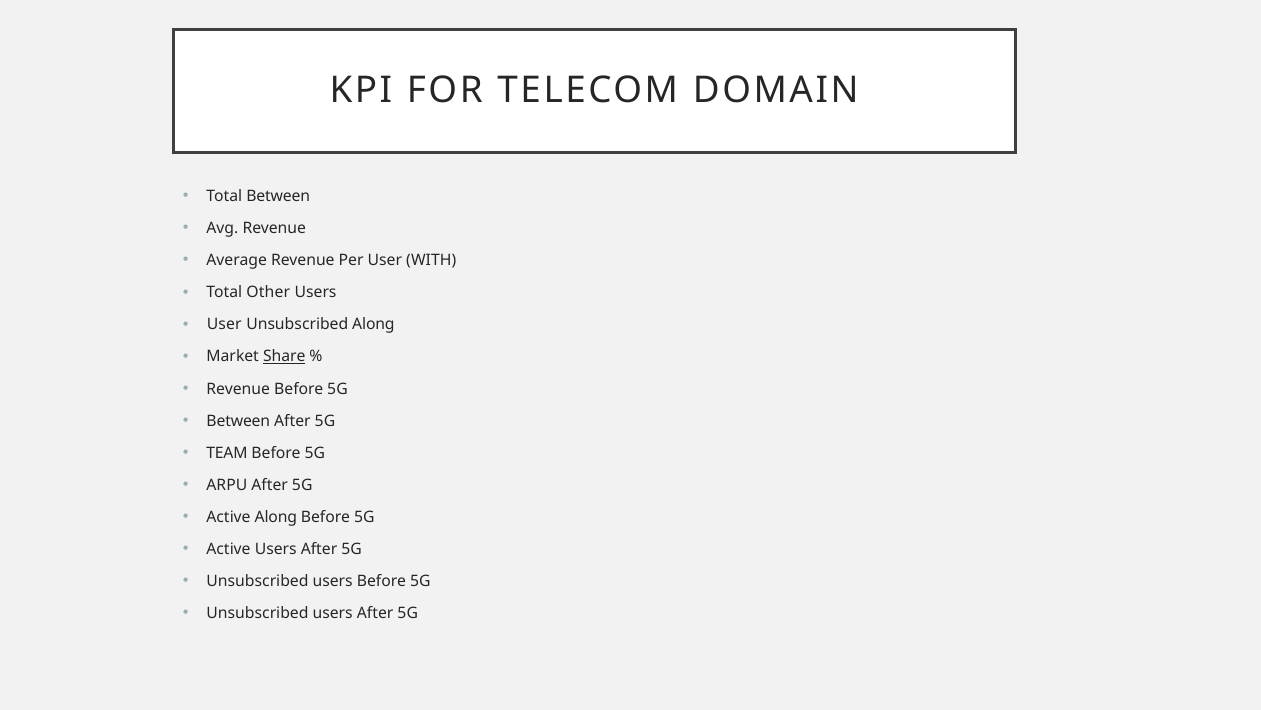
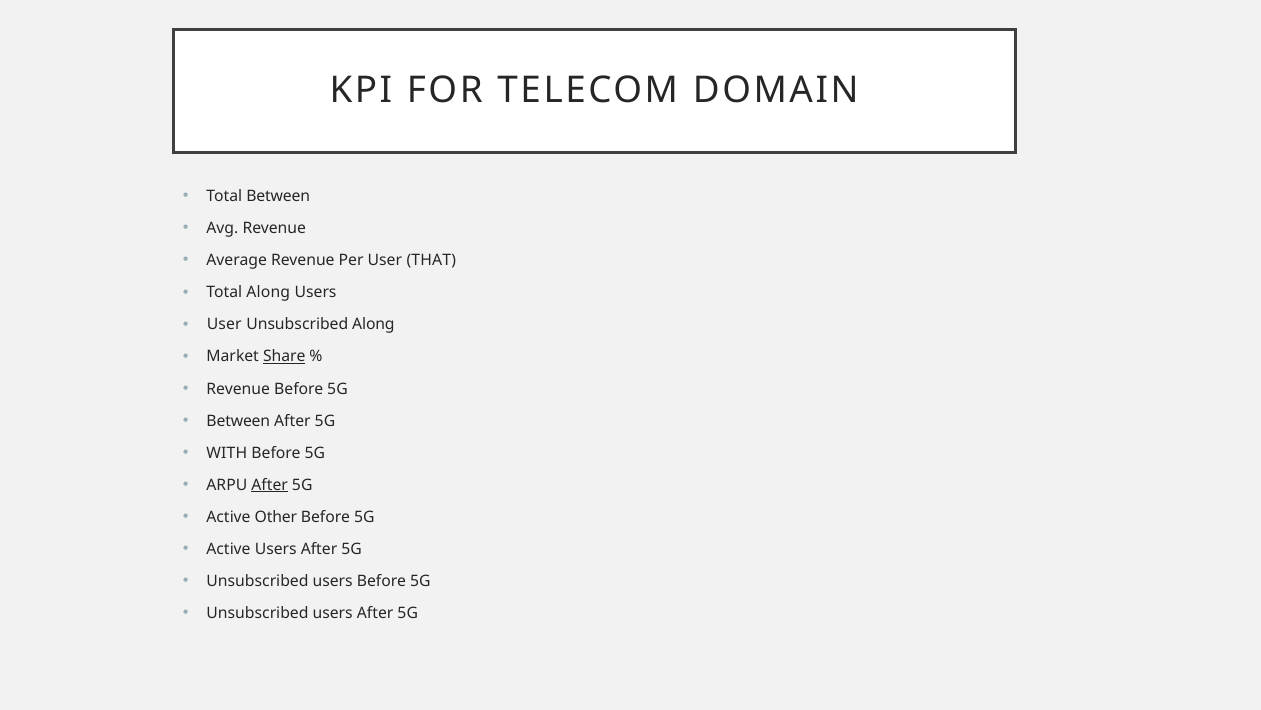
WITH: WITH -> THAT
Total Other: Other -> Along
TEAM: TEAM -> WITH
After at (270, 485) underline: none -> present
Active Along: Along -> Other
